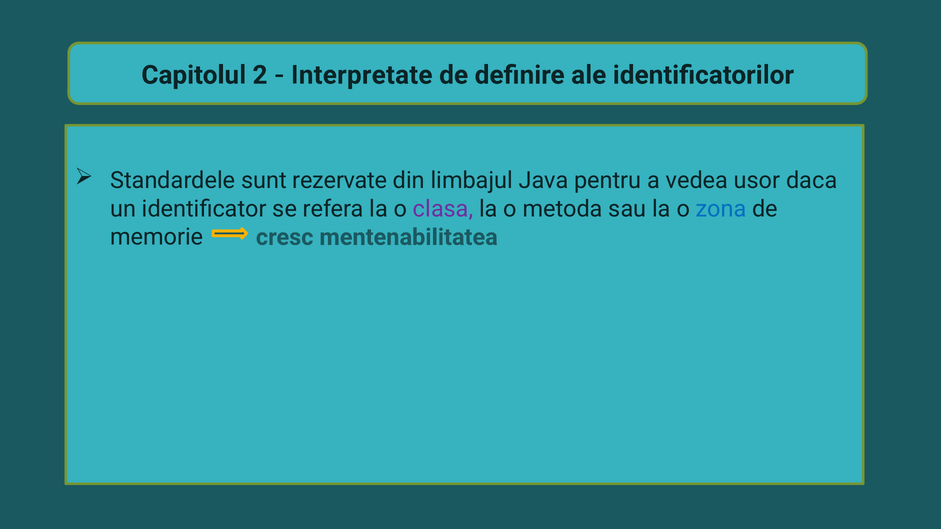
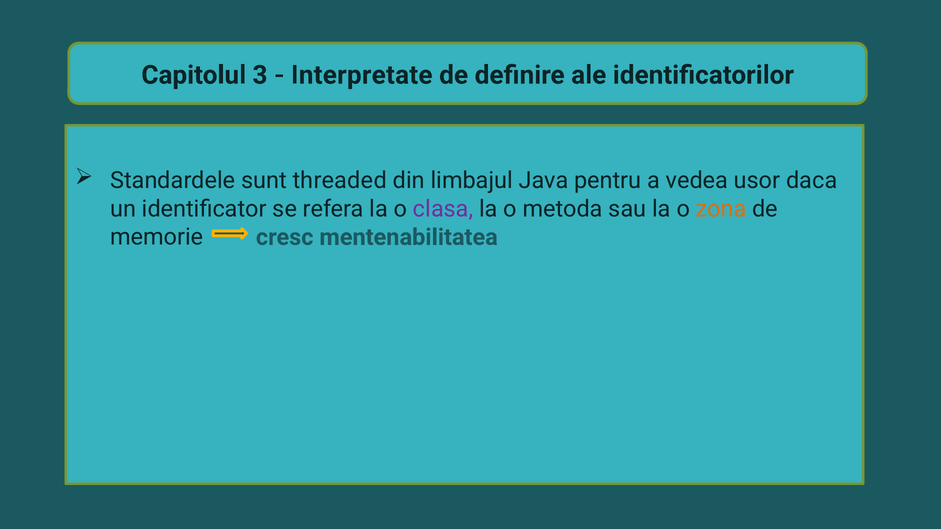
2: 2 -> 3
rezervate: rezervate -> threaded
zona colour: blue -> orange
